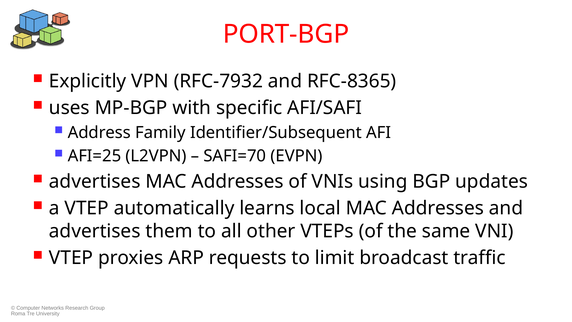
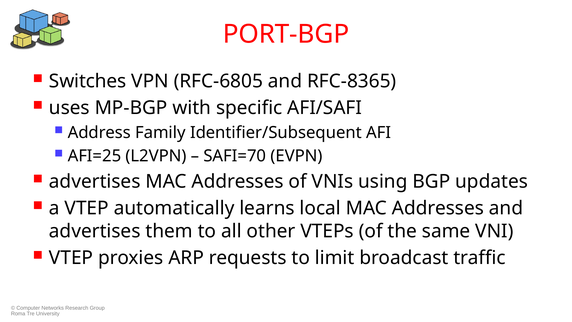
Explicitly: Explicitly -> Switches
RFC-7932: RFC-7932 -> RFC-6805
